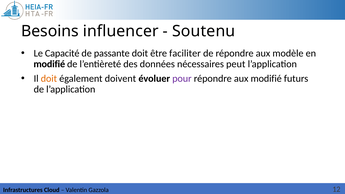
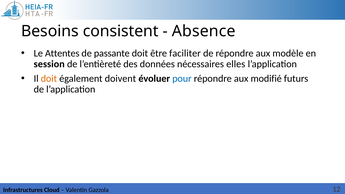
influencer: influencer -> consistent
Soutenu: Soutenu -> Absence
Capacité: Capacité -> Attentes
modifié at (49, 64): modifié -> session
peut: peut -> elles
pour colour: purple -> blue
